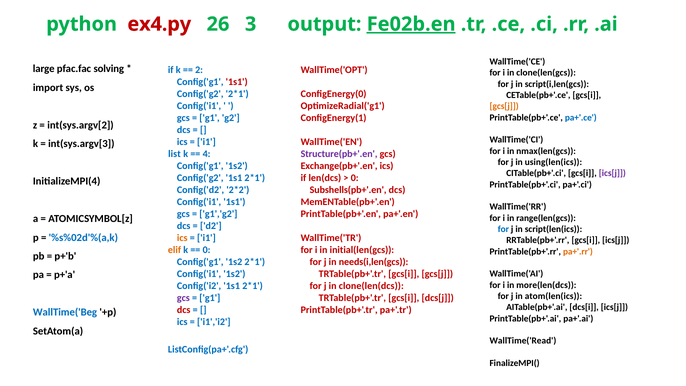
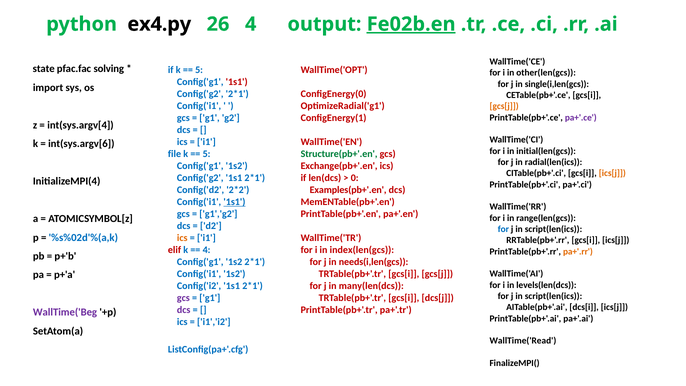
ex4.py colour: red -> black
26 3: 3 -> 4
large: large -> state
2 at (199, 70): 2 -> 5
clone(len(gcs: clone(len(gcs -> other(len(gcs
script(i,len(gcs: script(i,len(gcs -> single(i,len(gcs
pa+'.ce colour: blue -> purple
int(sys.argv[2: int(sys.argv[2 -> int(sys.argv[4
int(sys.argv[3: int(sys.argv[3 -> int(sys.argv[6
nmax(len(gcs: nmax(len(gcs -> initial(len(gcs
list: list -> file
4 at (207, 154): 4 -> 5
Structure(pb+'.en colour: purple -> green
using(len(ics: using(len(ics -> radial(len(ics
ics[j at (612, 173) colour: purple -> orange
Subshells(pb+'.en: Subshells(pb+'.en -> Examples(pb+'.en
1s1 at (234, 202) underline: none -> present
elif colour: orange -> red
0 at (207, 250): 0 -> 4
initial(len(gcs: initial(len(gcs -> index(len(gcs
more(len(dcs: more(len(dcs -> levels(len(dcs
clone(len(dcs: clone(len(dcs -> many(len(dcs
atom(len(ics at (553, 296): atom(len(ics -> script(len(ics
dcs at (184, 310) colour: red -> purple
WallTime('Beg colour: blue -> purple
